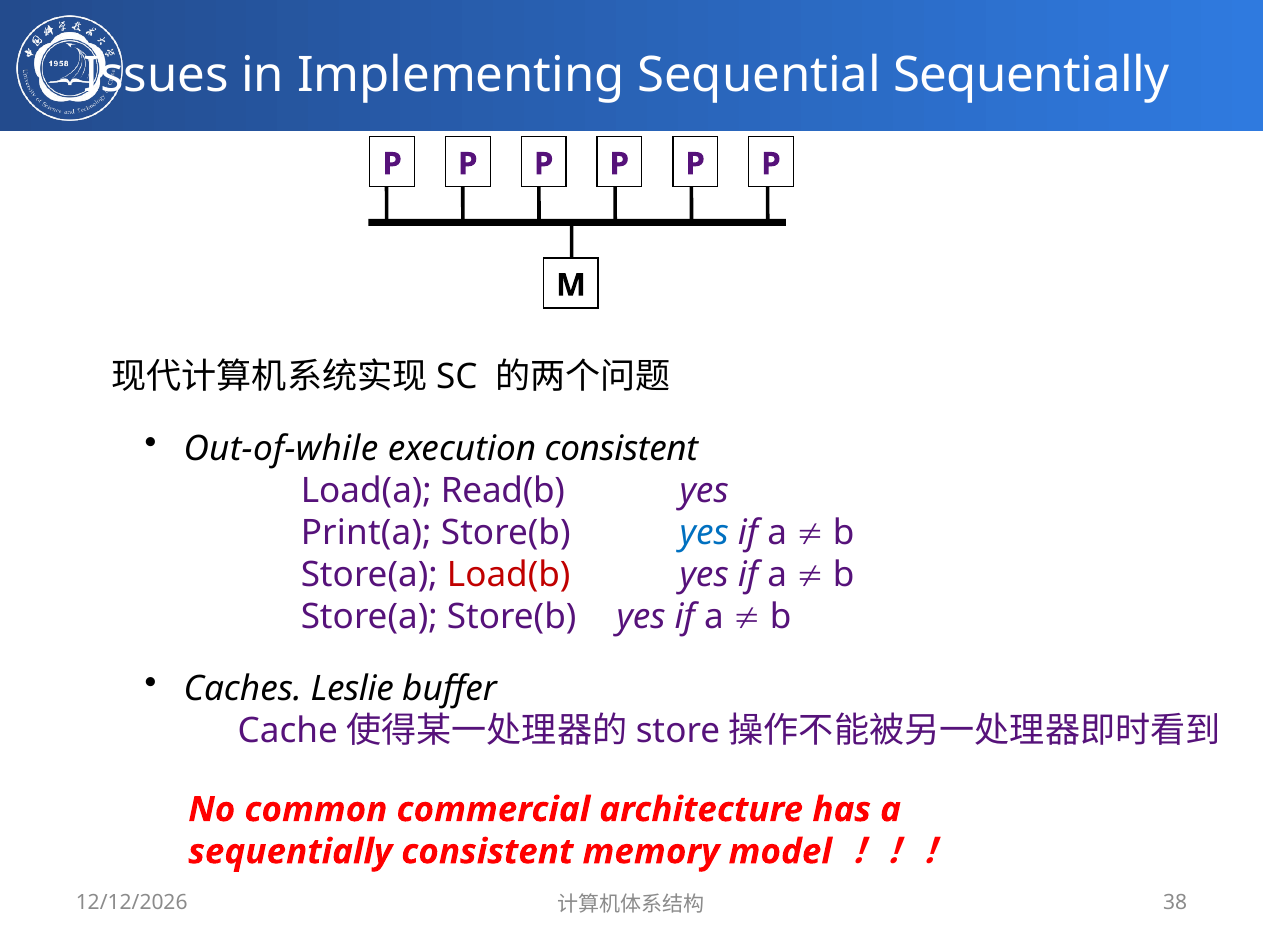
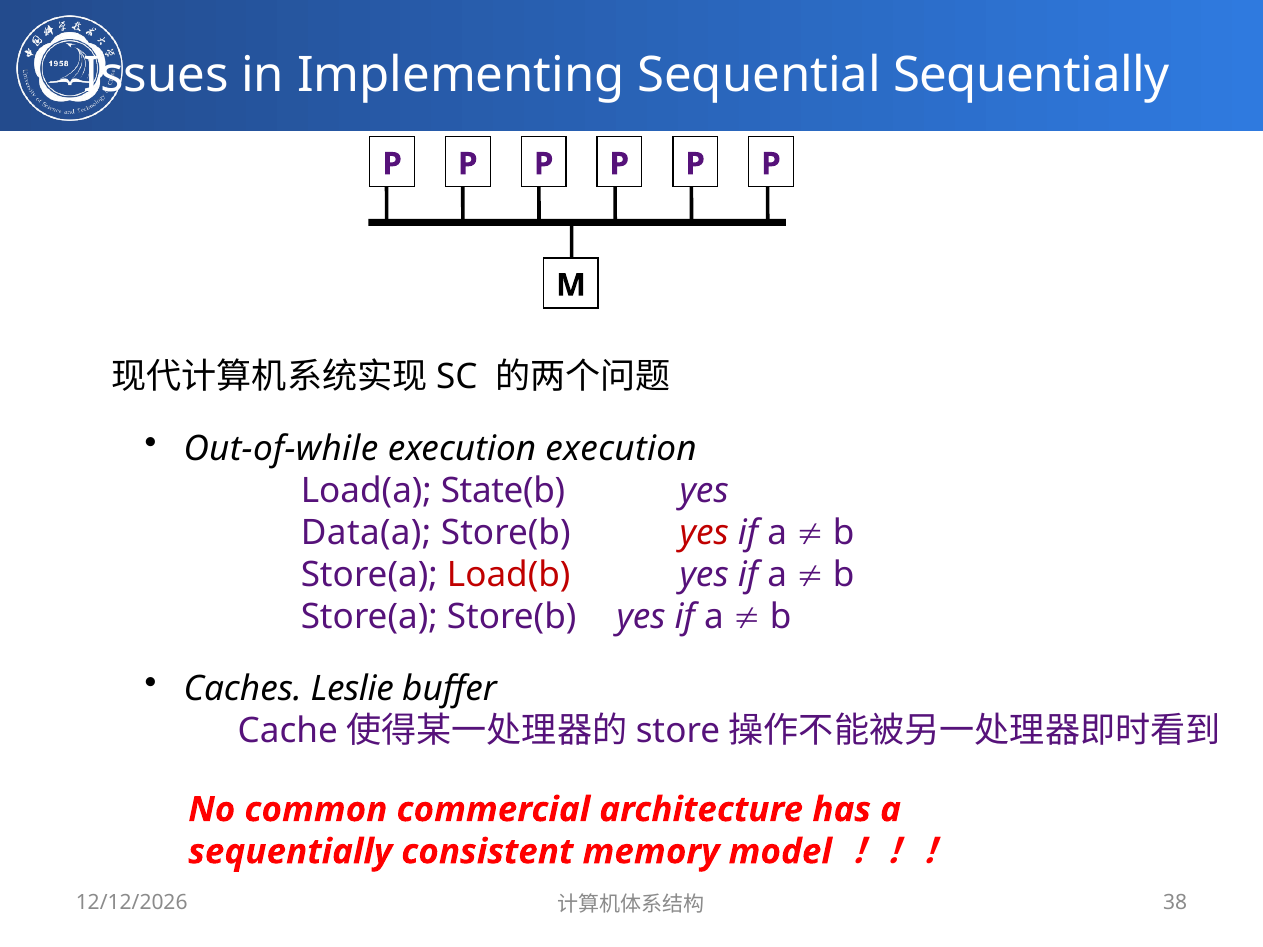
execution consistent: consistent -> execution
Read(b: Read(b -> State(b
Print(a: Print(a -> Data(a
yes at (704, 533) colour: blue -> red
